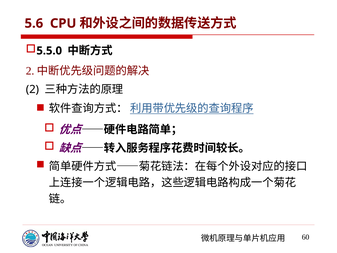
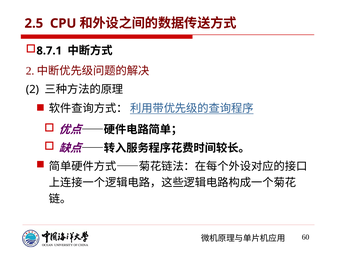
5.6: 5.6 -> 2.5
5.5.0: 5.5.0 -> 8.7.1
